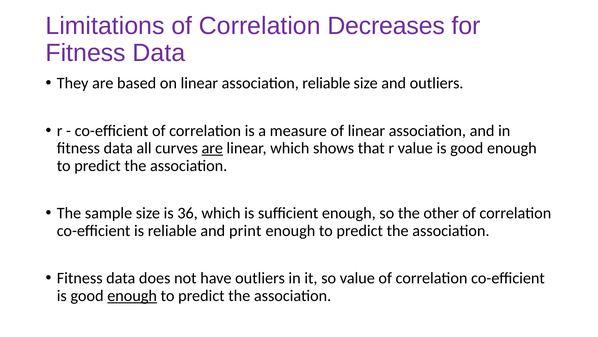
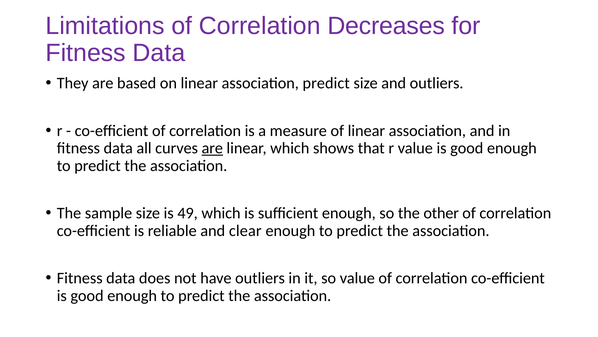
association reliable: reliable -> predict
36: 36 -> 49
print: print -> clear
enough at (132, 295) underline: present -> none
